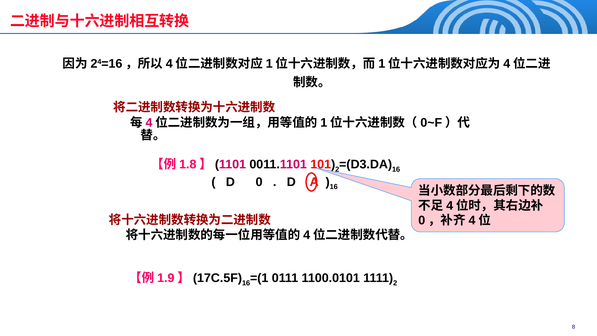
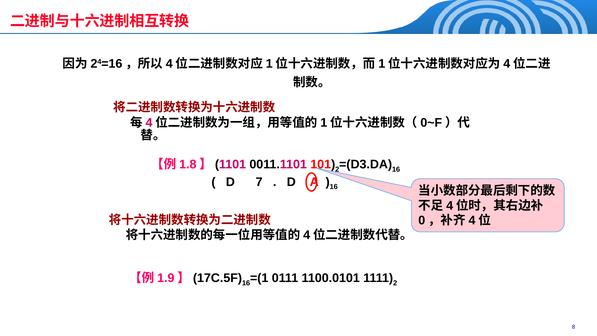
0: 0 -> 7
